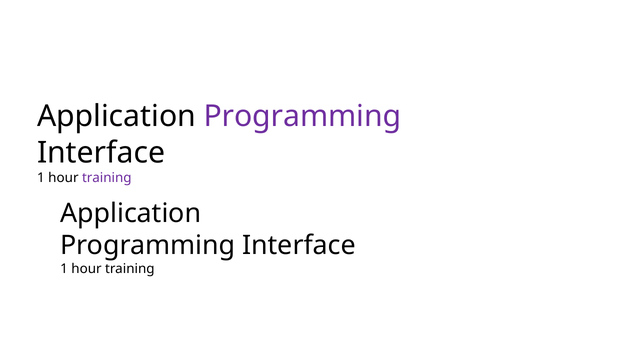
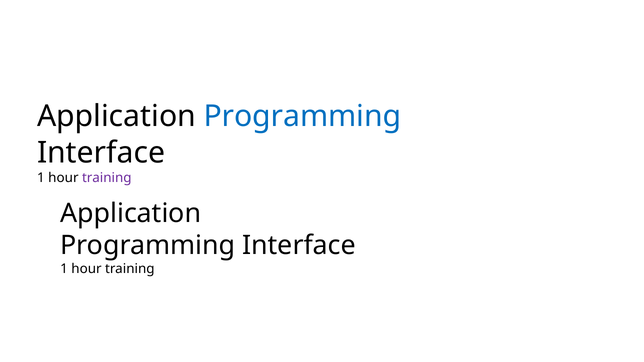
Programming at (302, 117) colour: purple -> blue
